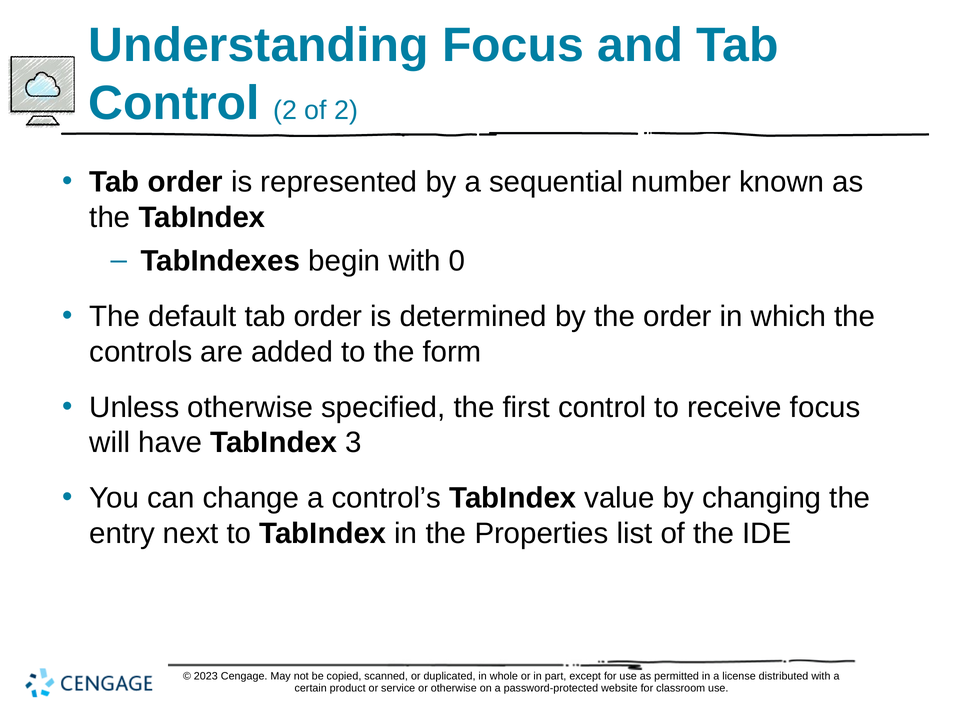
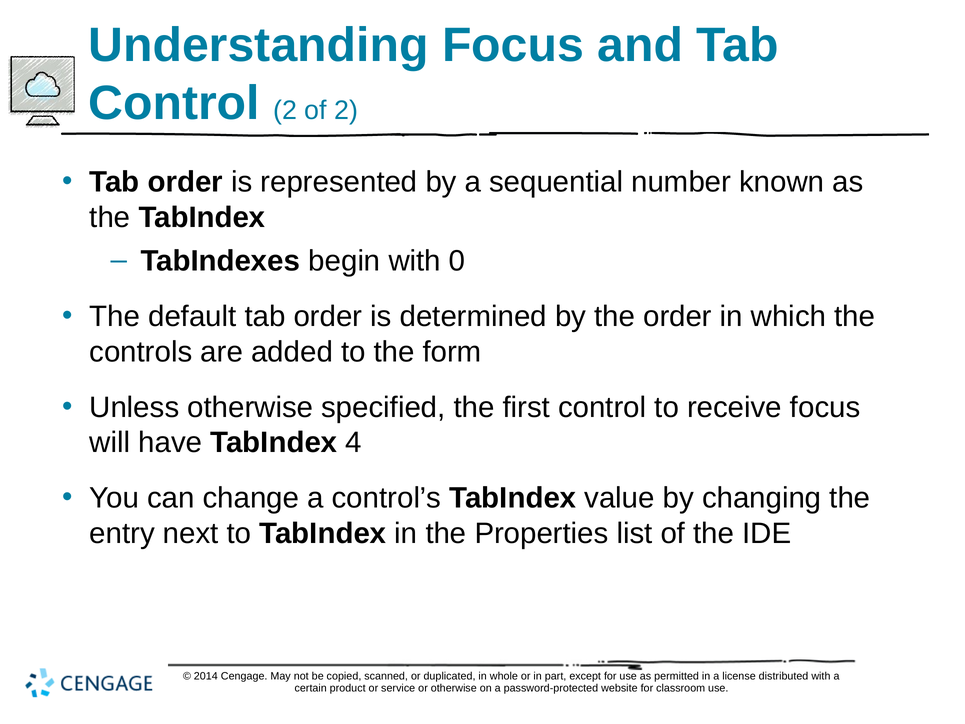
3: 3 -> 4
2023: 2023 -> 2014
